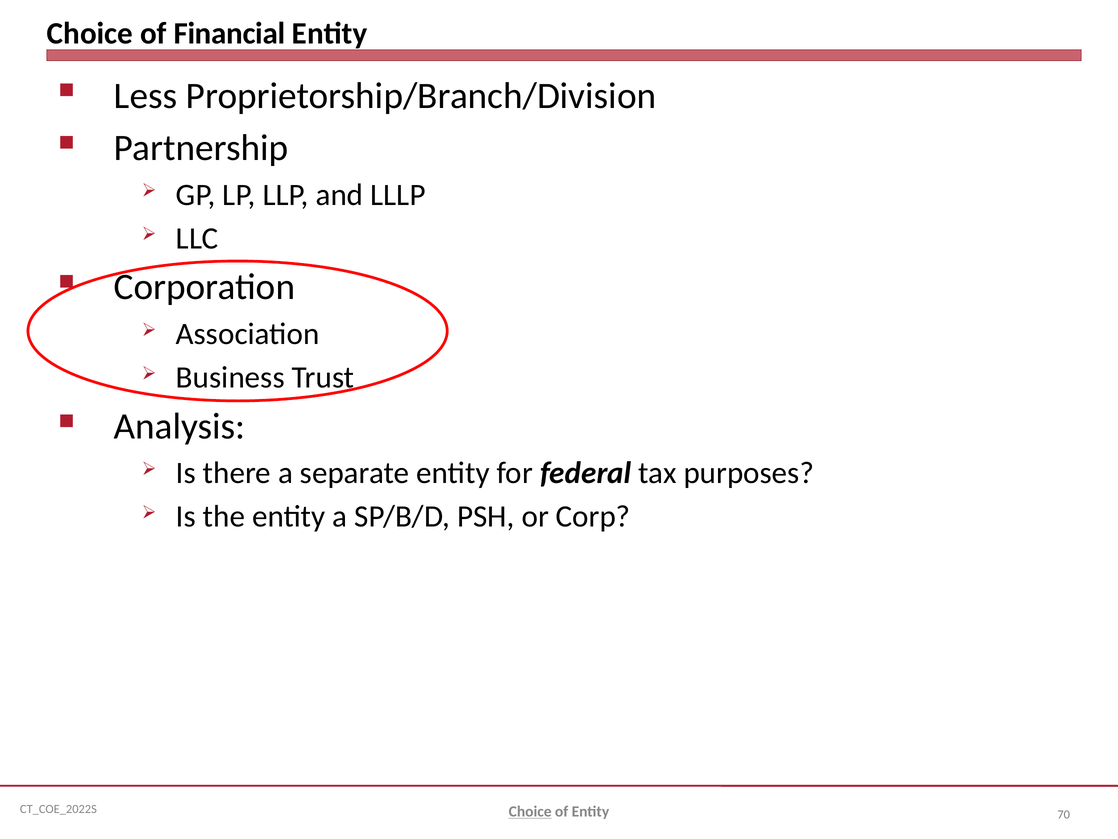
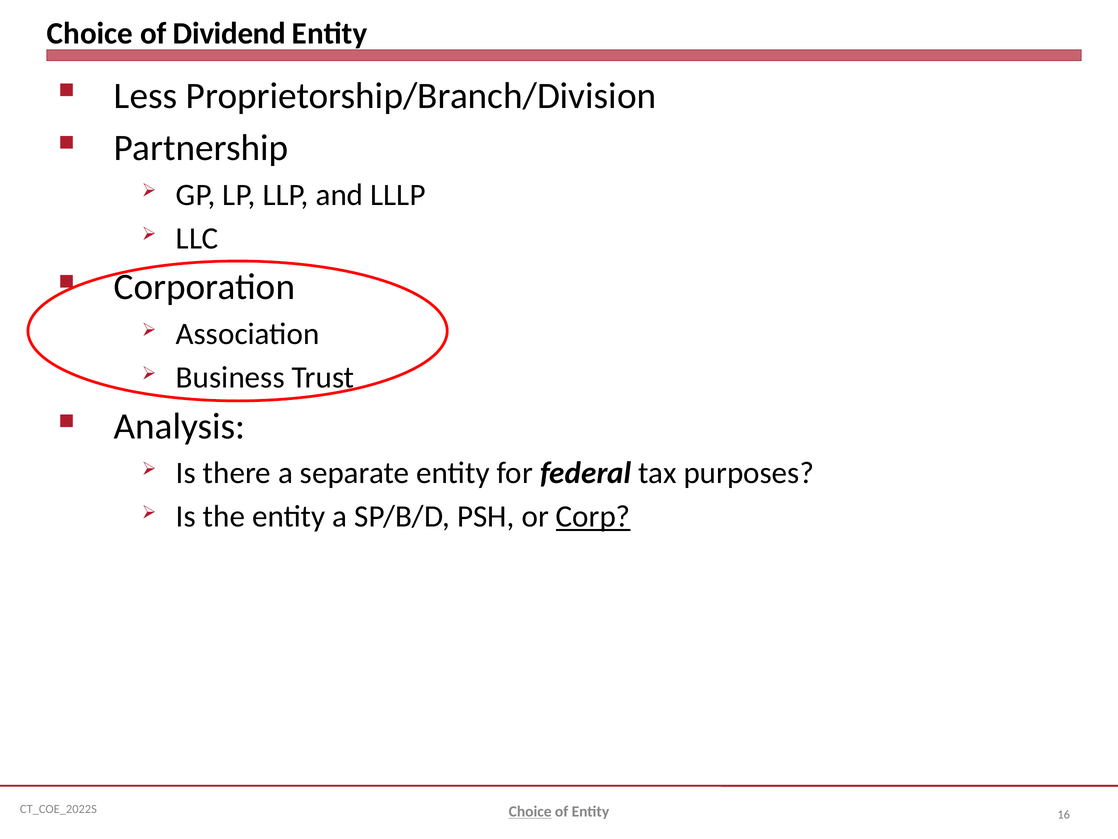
Financial: Financial -> Dividend
Corp underline: none -> present
70: 70 -> 16
